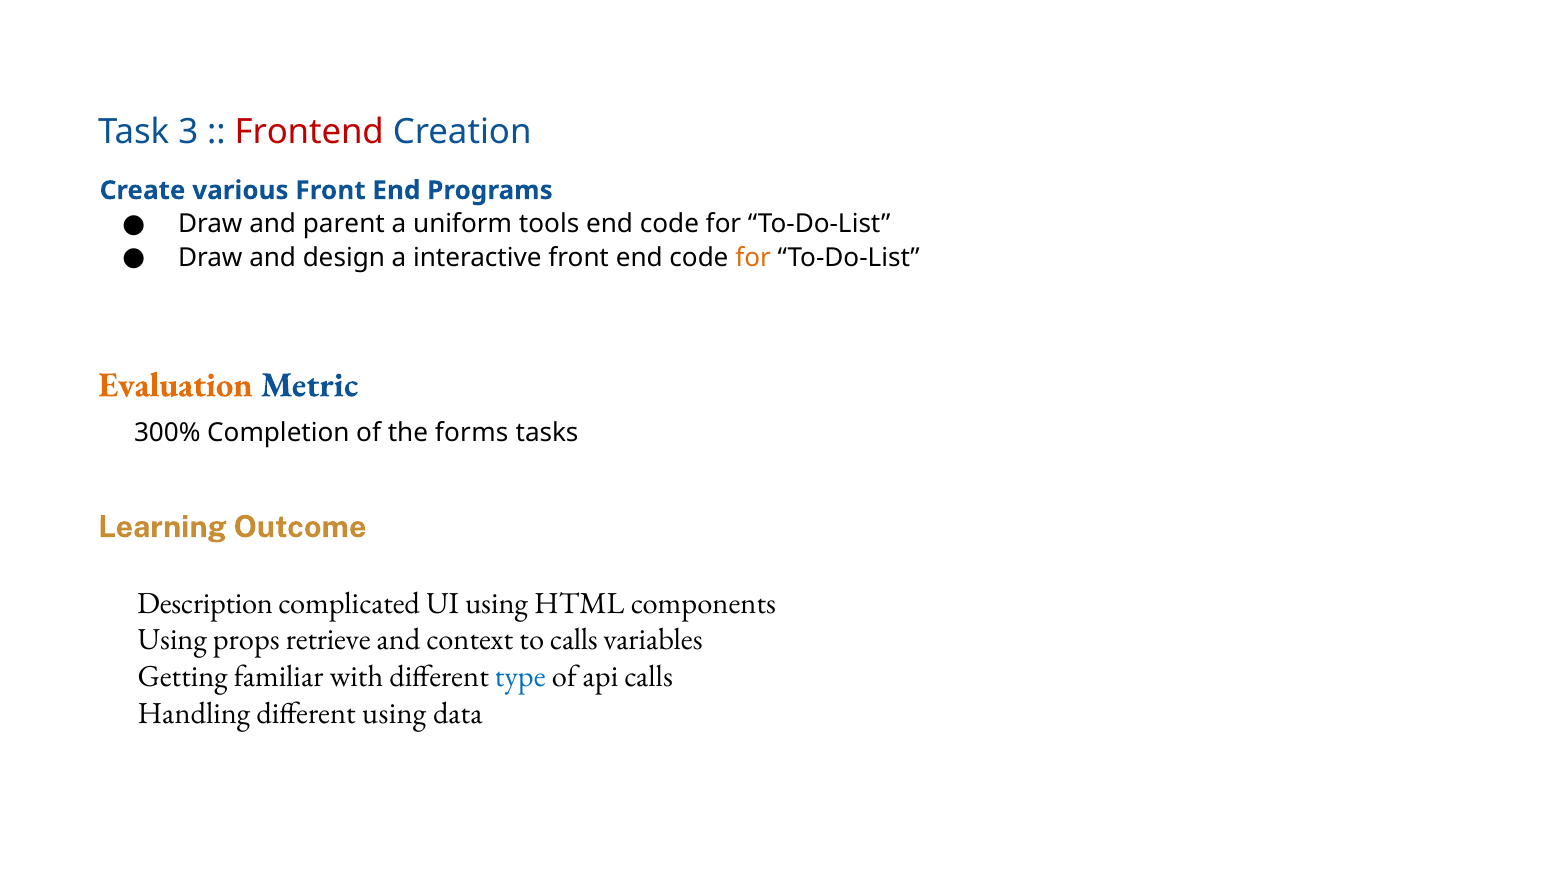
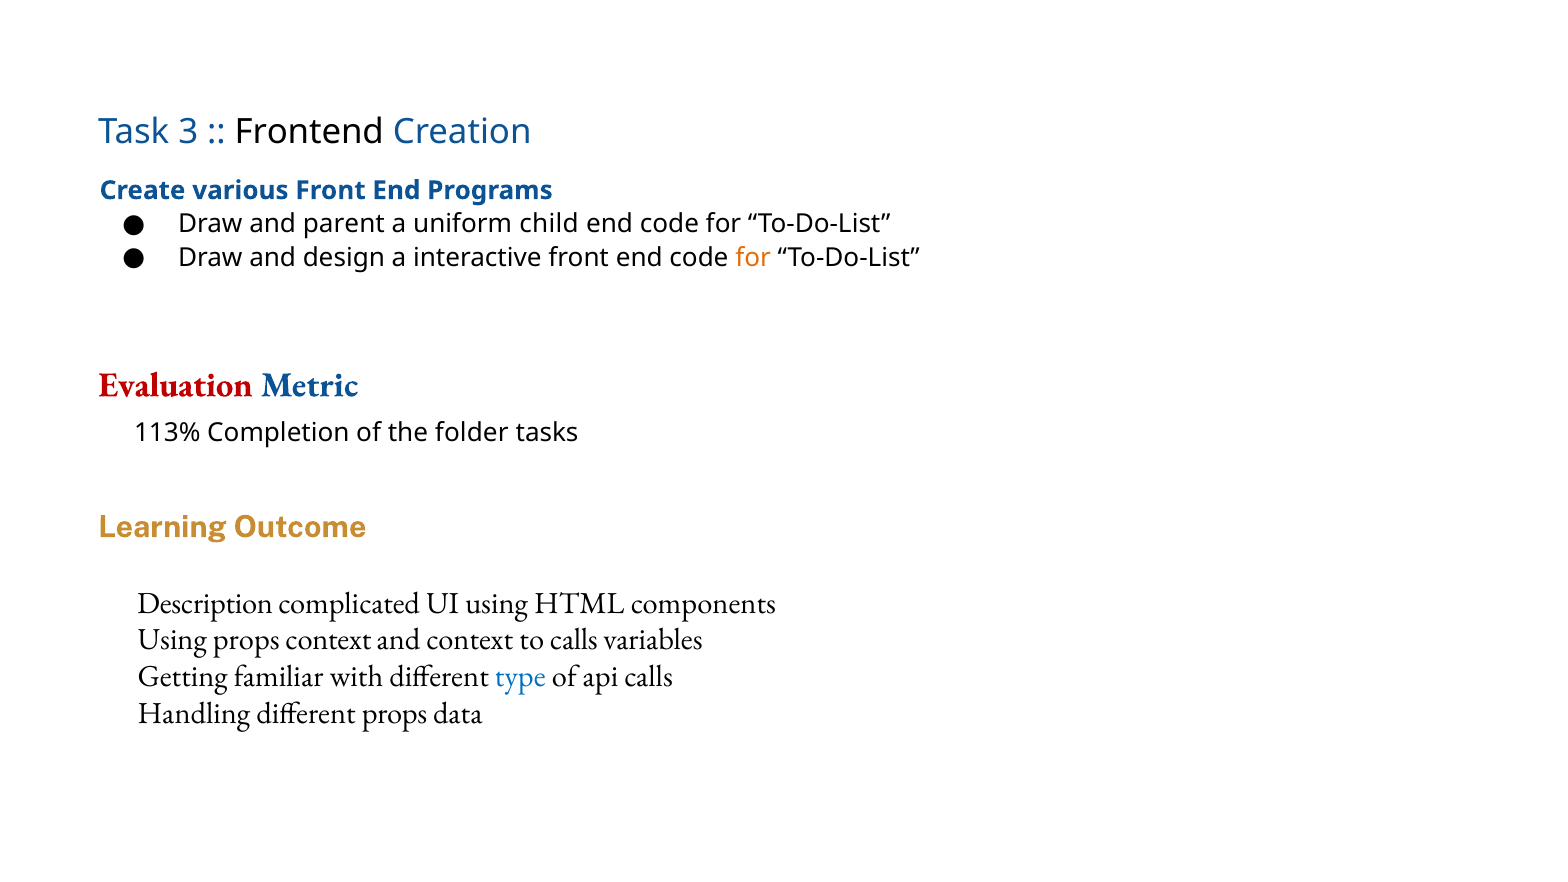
Frontend colour: red -> black
tools: tools -> child
Evaluation colour: orange -> red
300%: 300% -> 113%
forms: forms -> folder
props retrieve: retrieve -> context
different using: using -> props
